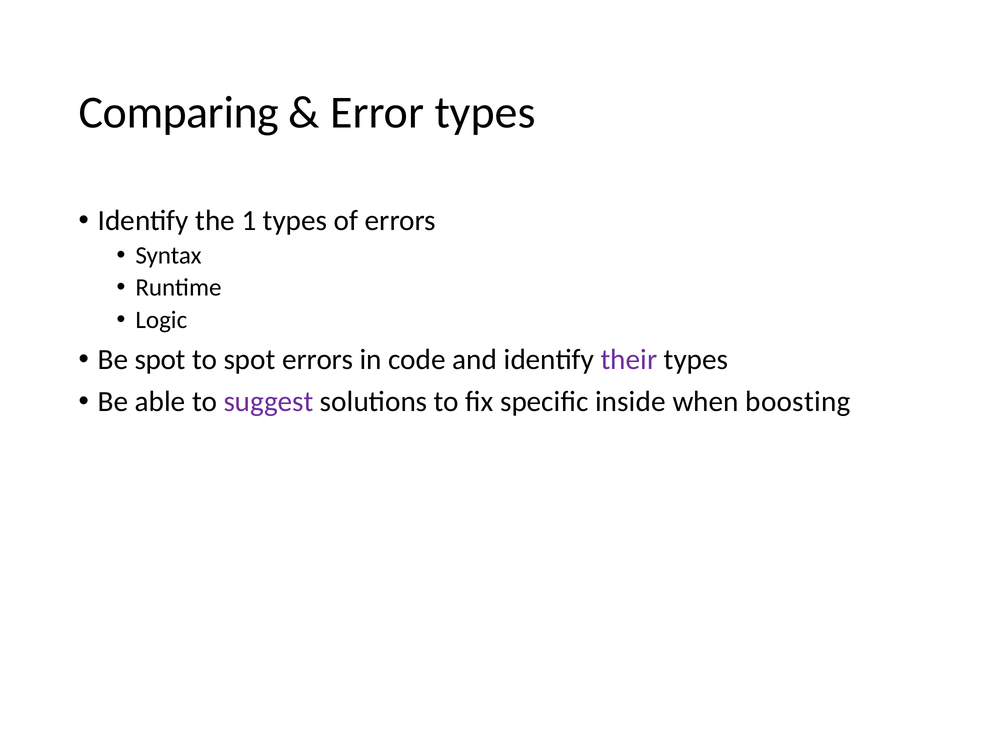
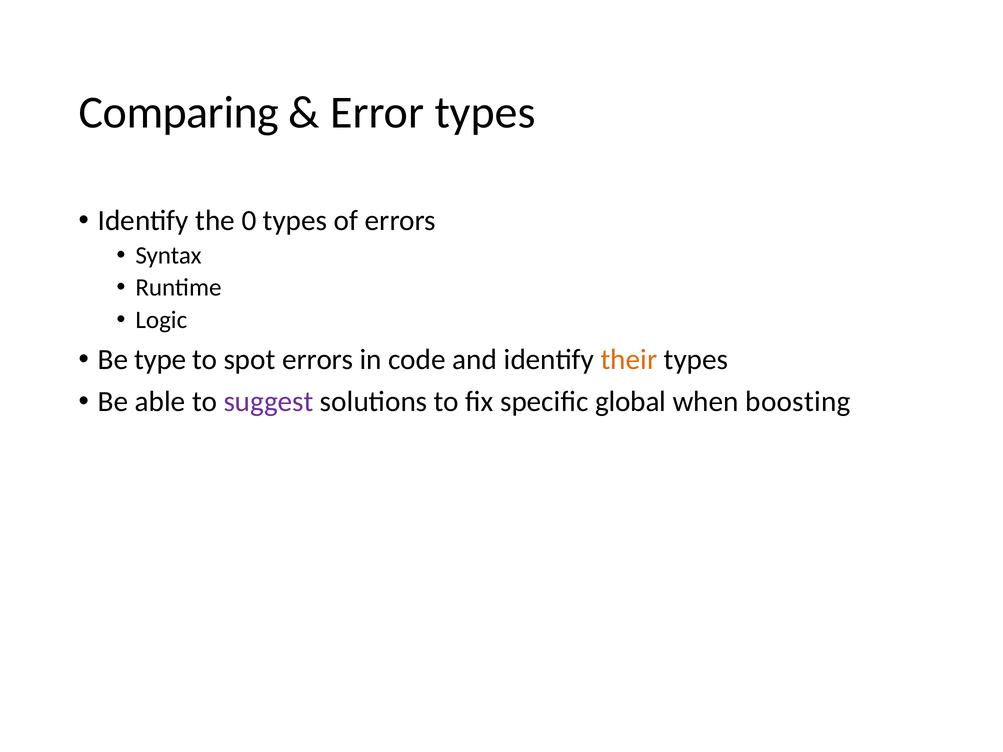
1: 1 -> 0
Be spot: spot -> type
their colour: purple -> orange
inside: inside -> global
